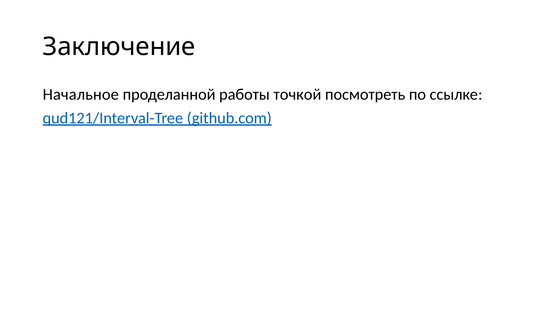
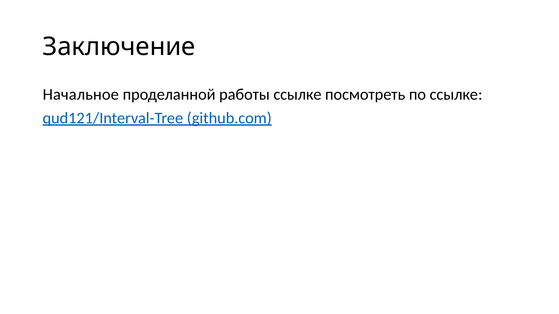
работы точкой: точкой -> ссылке
